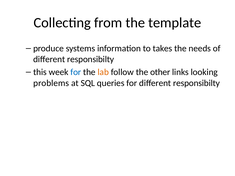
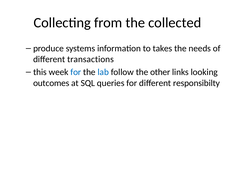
template: template -> collected
responsibilty at (91, 59): responsibilty -> transactions
lab colour: orange -> blue
problems: problems -> outcomes
